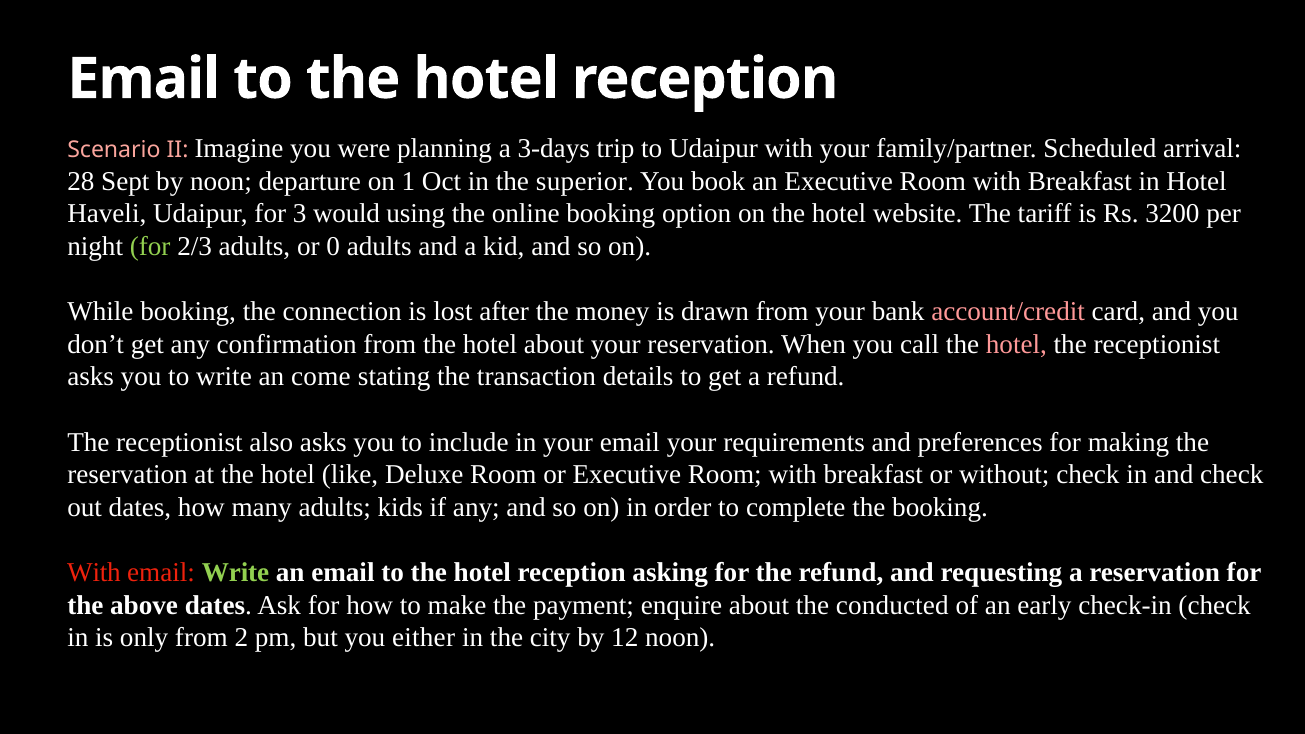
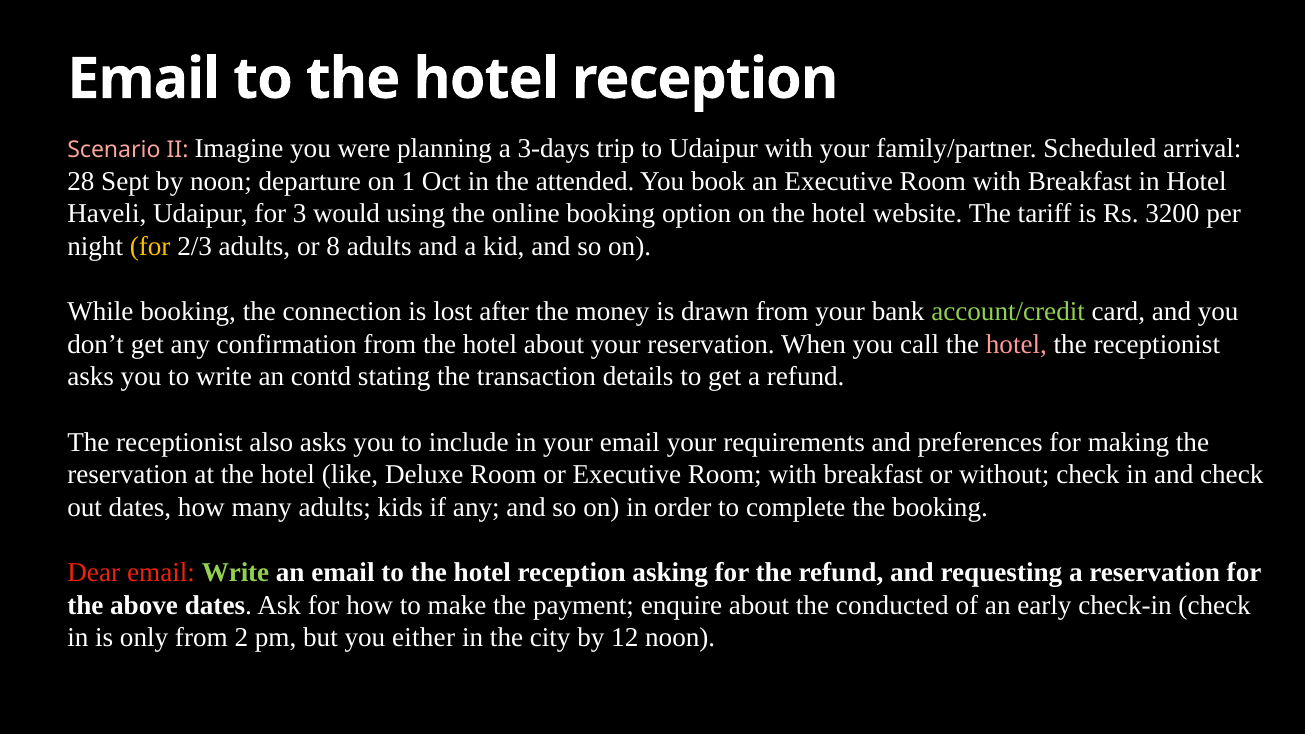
superior: superior -> attended
for at (150, 246) colour: light green -> yellow
0: 0 -> 8
account/credit colour: pink -> light green
come: come -> contd
With at (94, 573): With -> Dear
